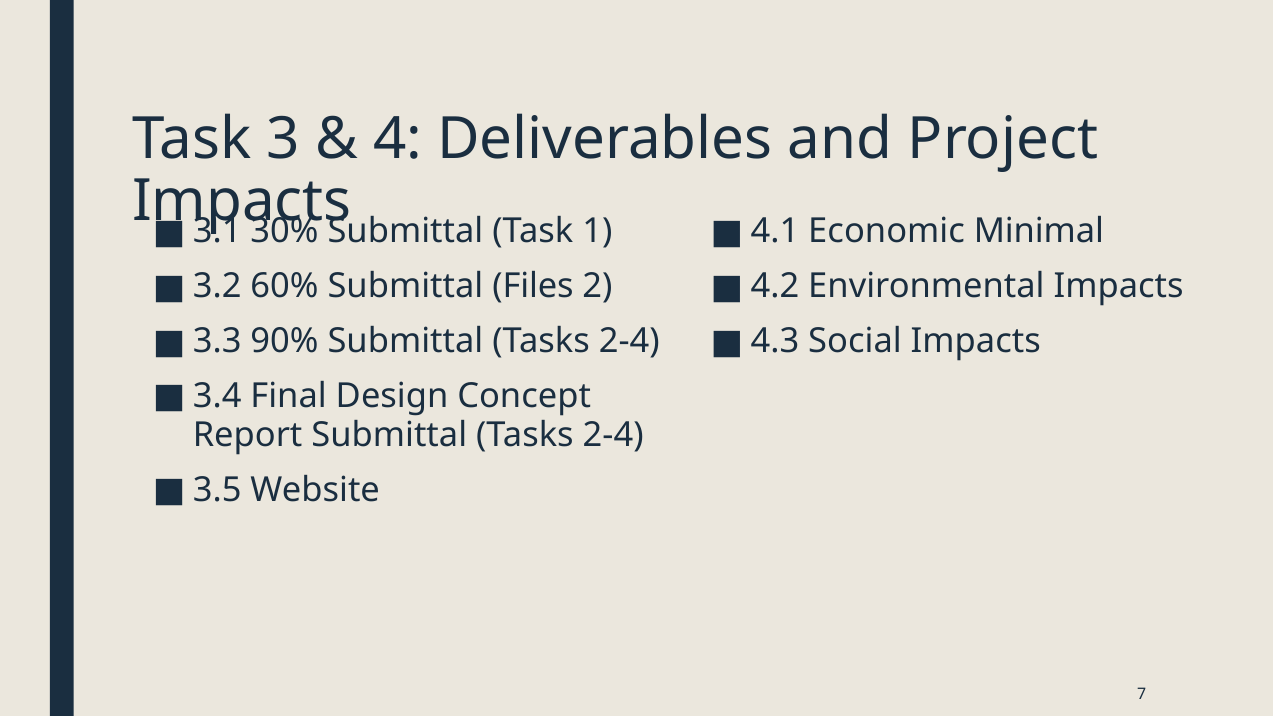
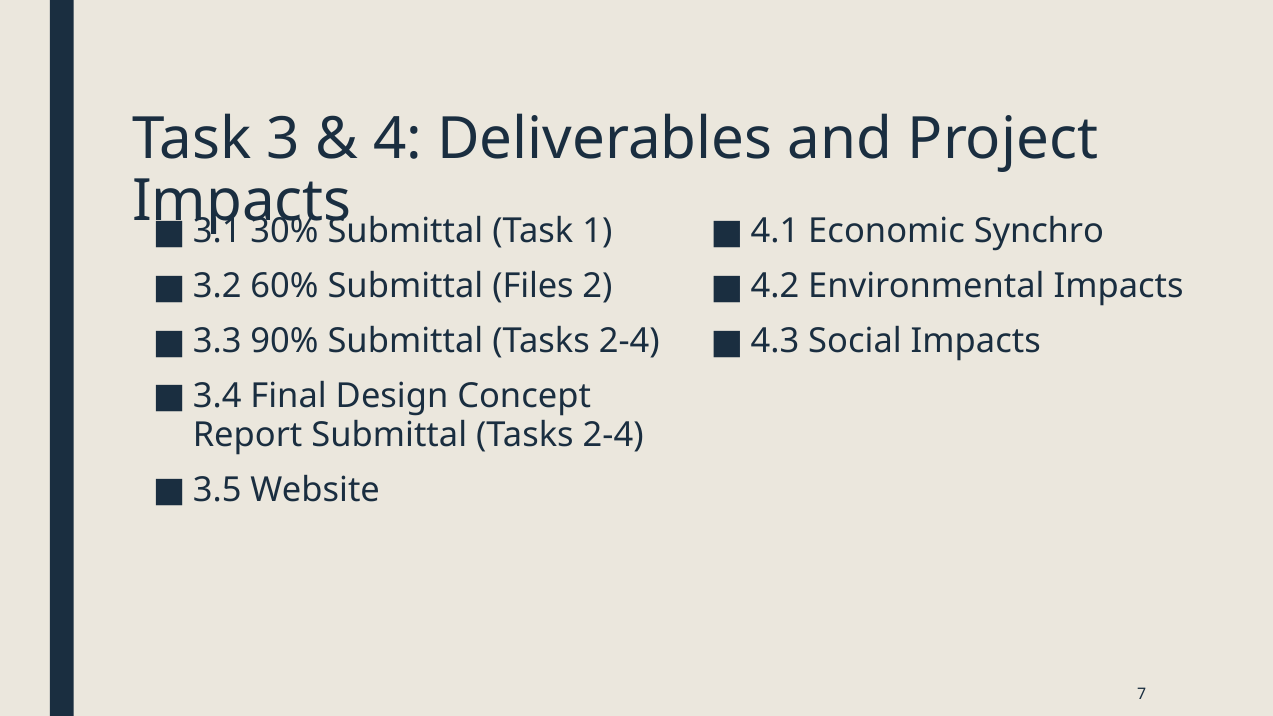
Minimal: Minimal -> Synchro
